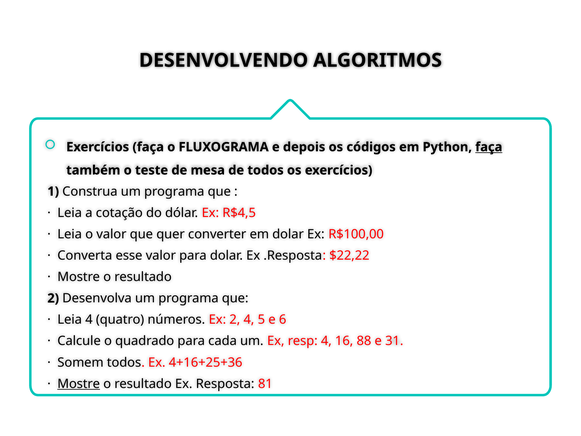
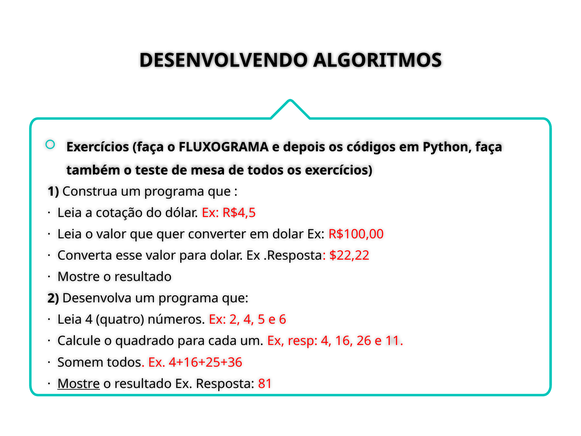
faça at (489, 147) underline: present -> none
88: 88 -> 26
31: 31 -> 11
